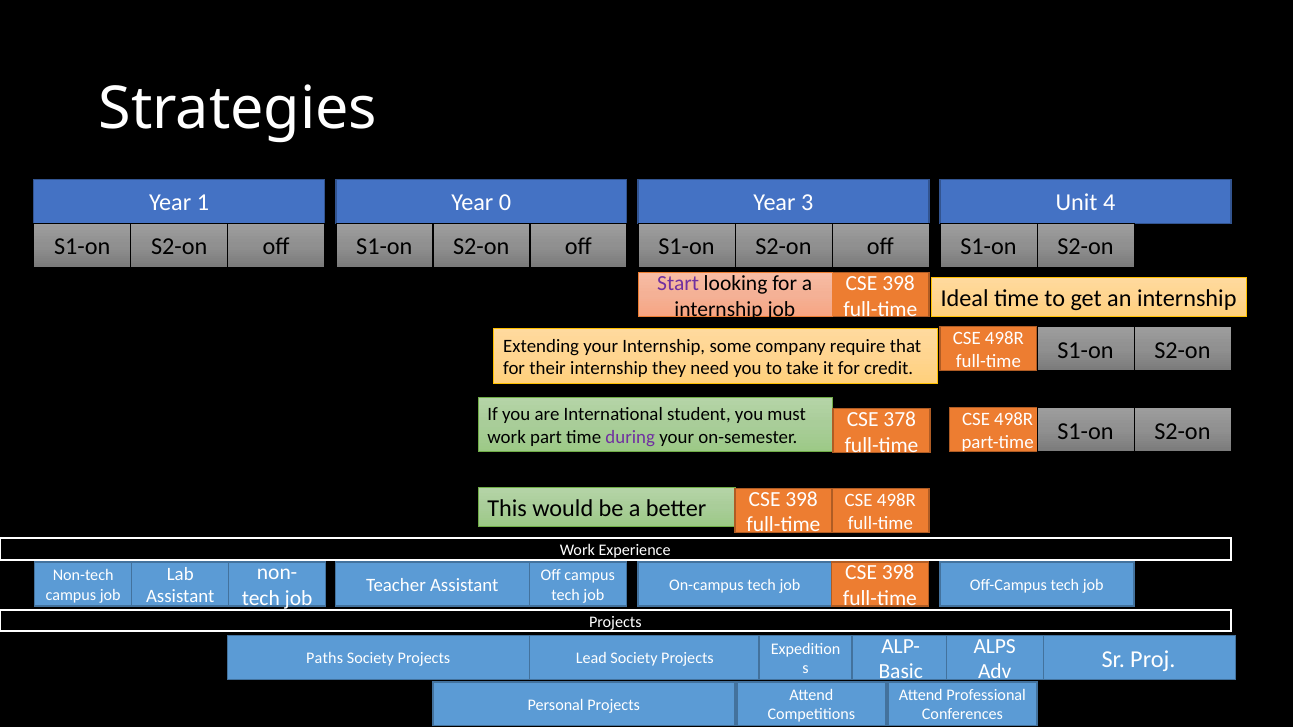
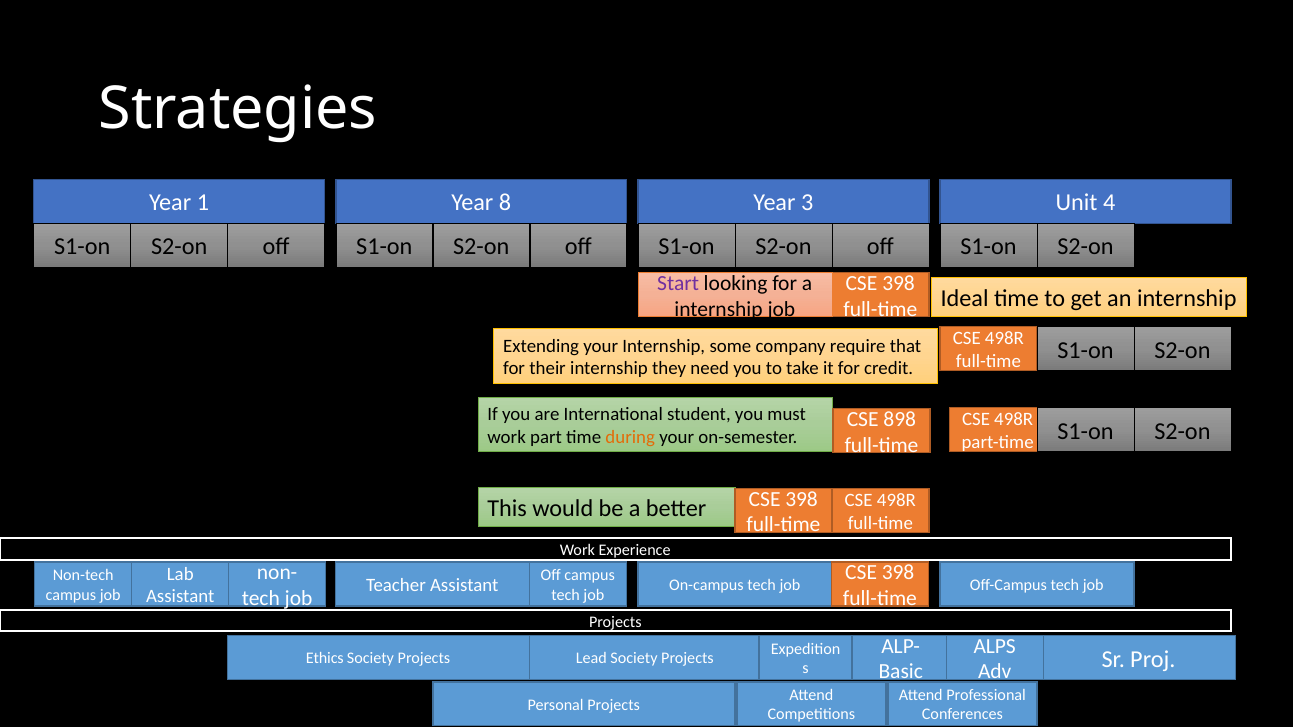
0: 0 -> 8
378: 378 -> 898
during colour: purple -> orange
Paths: Paths -> Ethics
